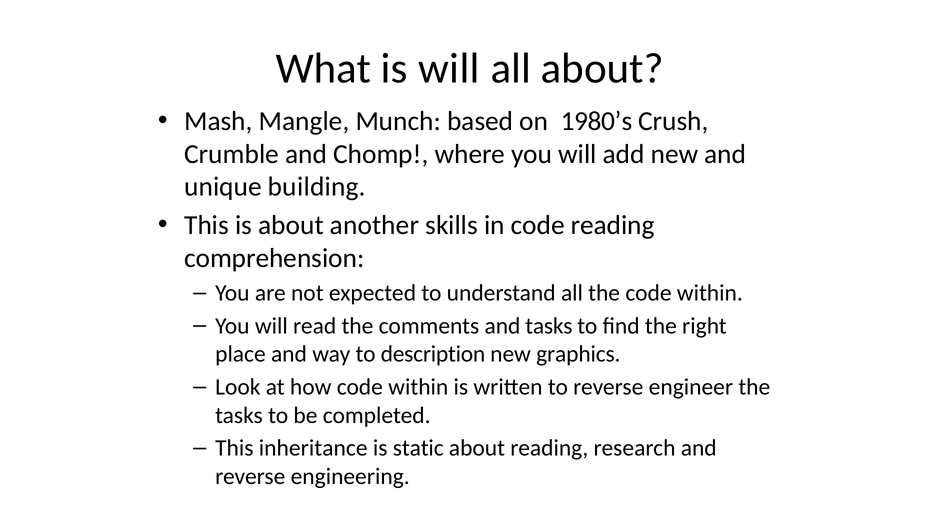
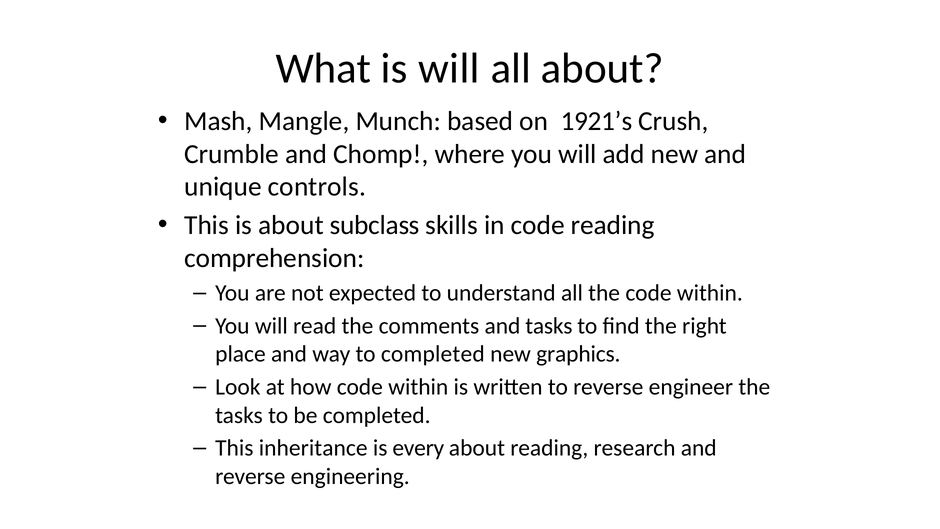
1980’s: 1980’s -> 1921’s
building: building -> controls
another: another -> subclass
to description: description -> completed
static: static -> every
